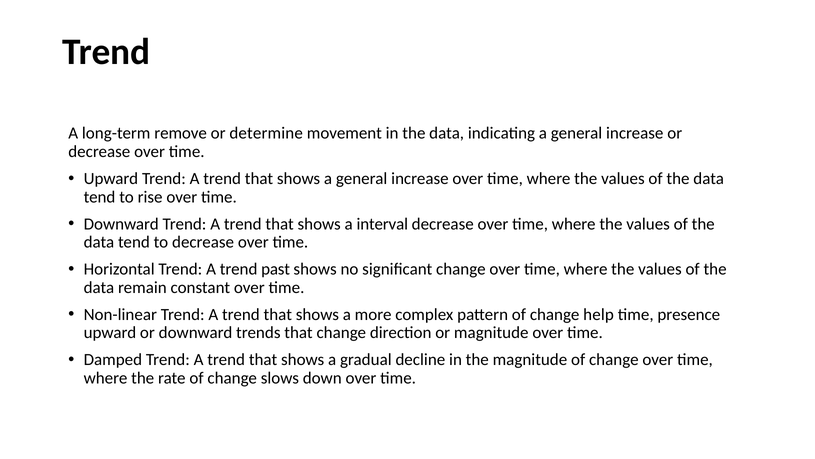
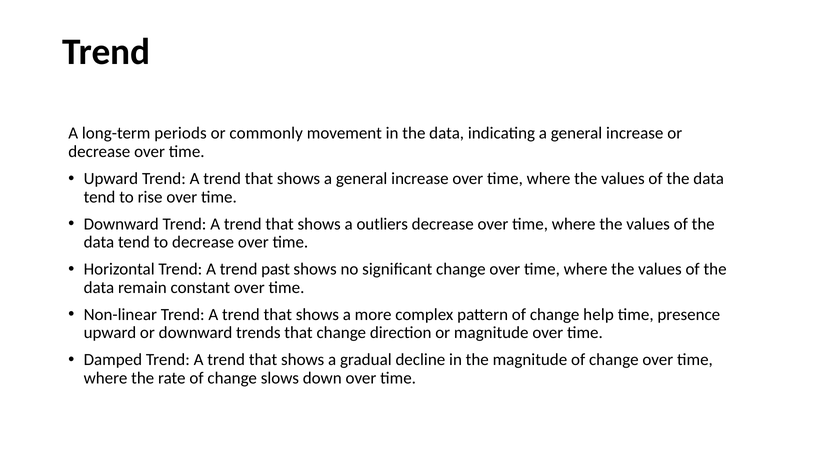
remove: remove -> periods
determine: determine -> commonly
interval: interval -> outliers
